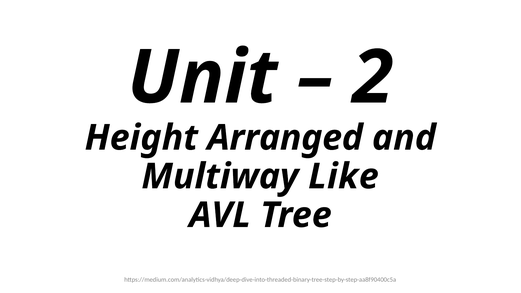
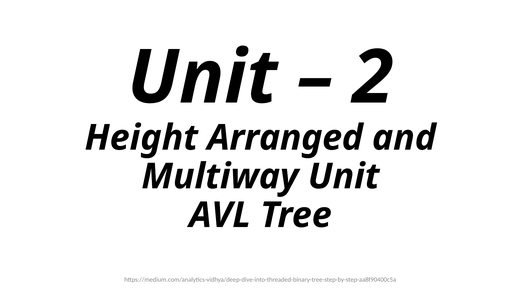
Multiway Like: Like -> Unit
